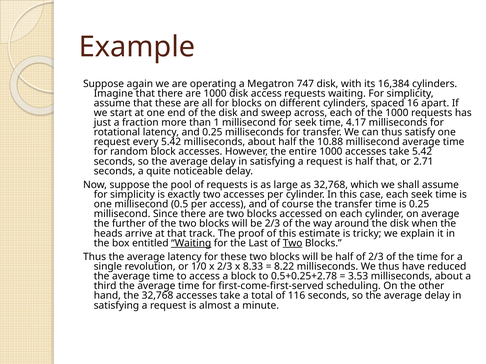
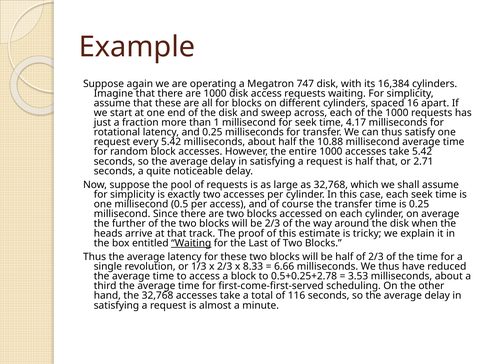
Two at (293, 243) underline: present -> none
1/0: 1/0 -> 1/3
8.22: 8.22 -> 6.66
